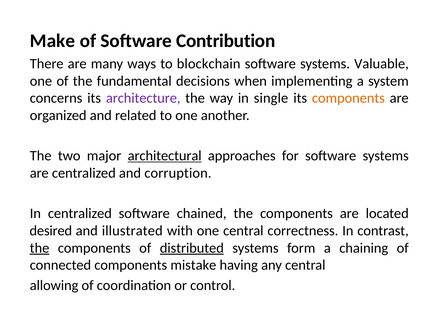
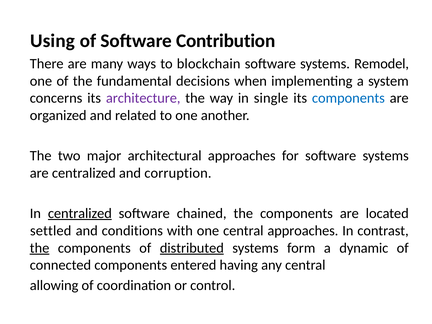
Make: Make -> Using
Valuable: Valuable -> Remodel
components at (348, 98) colour: orange -> blue
architectural underline: present -> none
centralized at (80, 213) underline: none -> present
desired: desired -> settled
illustrated: illustrated -> conditions
central correctness: correctness -> approaches
chaining: chaining -> dynamic
mistake: mistake -> entered
